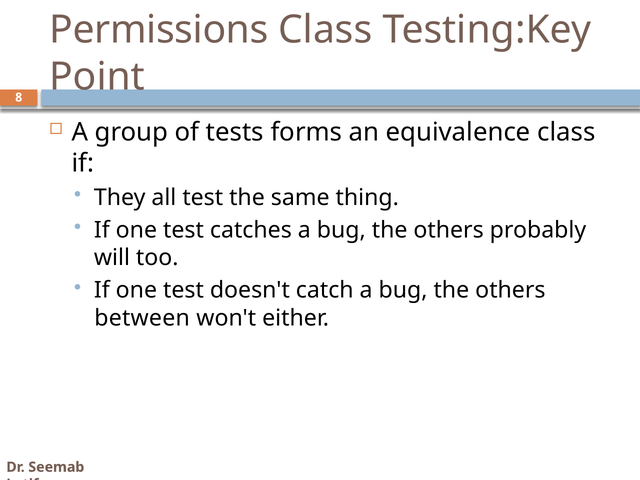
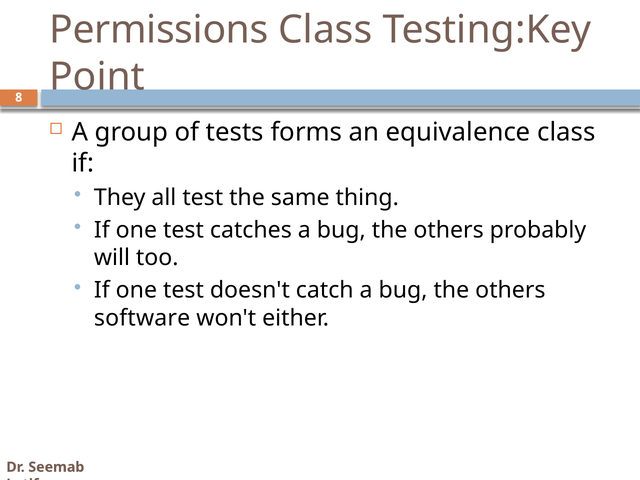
between: between -> software
